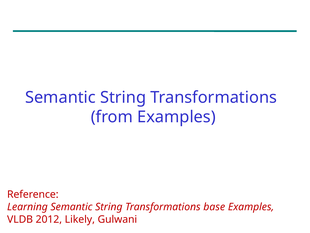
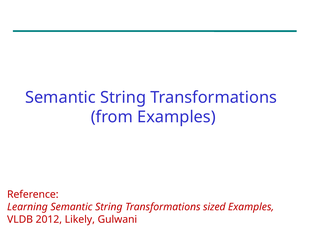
base: base -> sized
